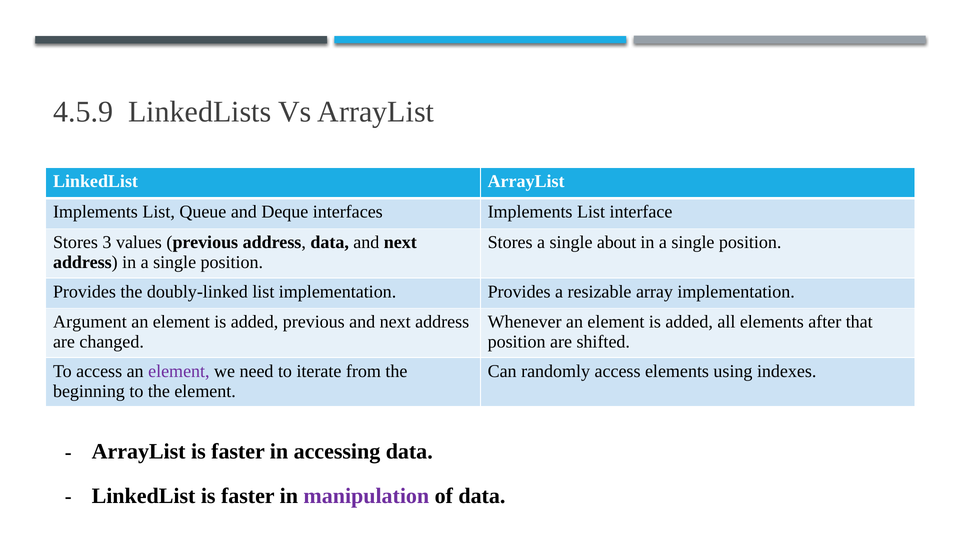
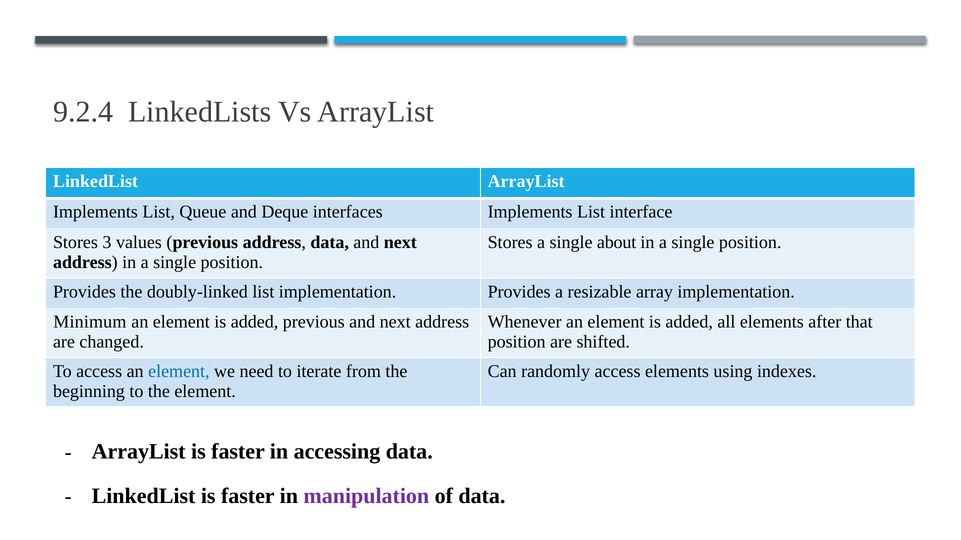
4.5.9: 4.5.9 -> 9.2.4
Argument: Argument -> Minimum
element at (179, 372) colour: purple -> blue
